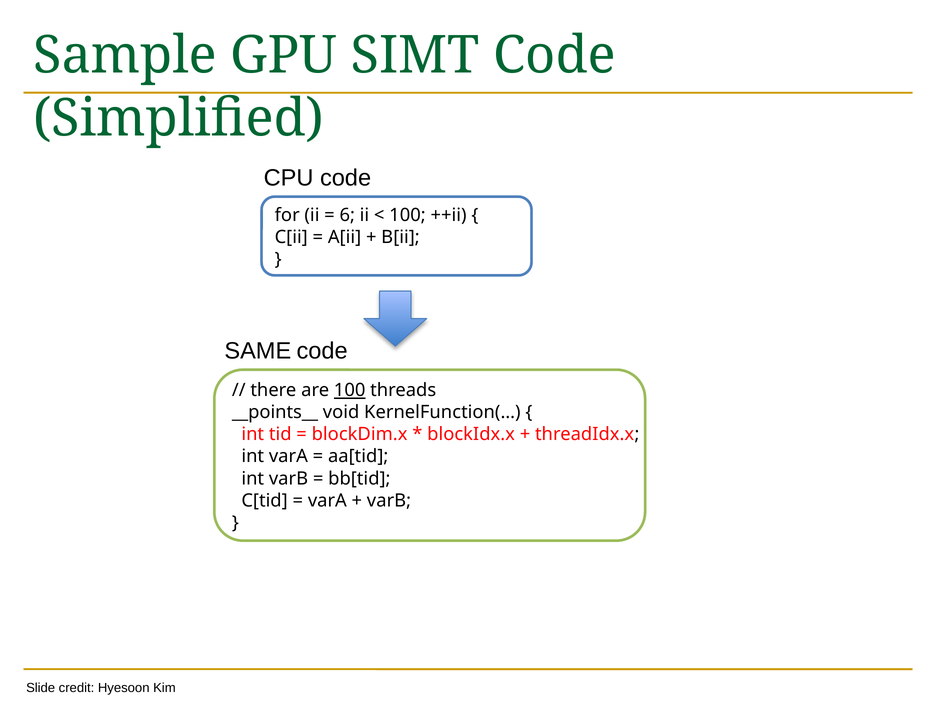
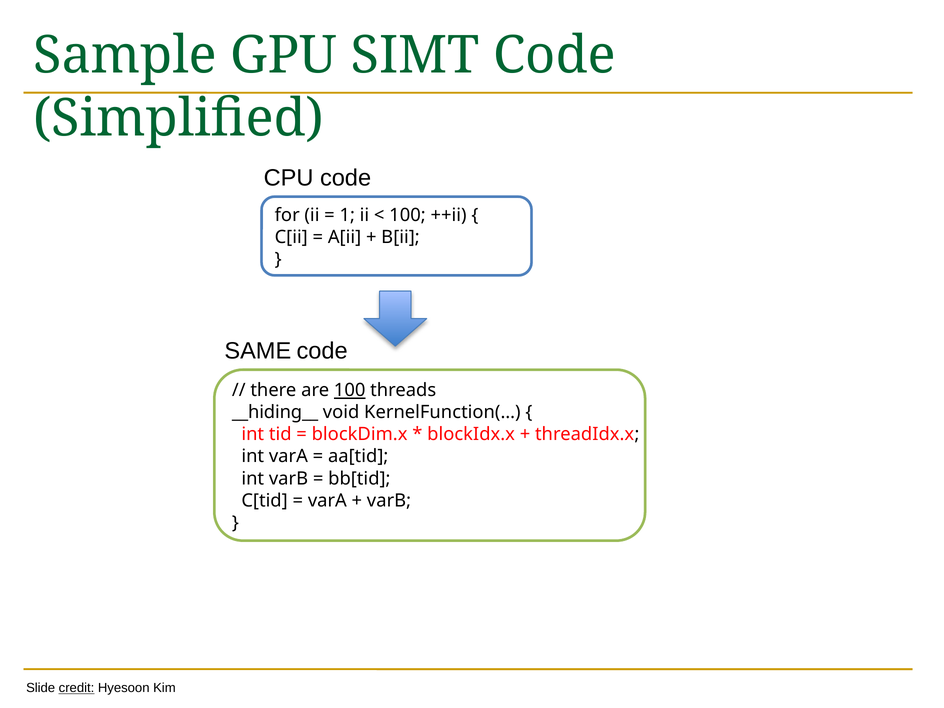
6: 6 -> 1
__points__: __points__ -> __hiding__
credit underline: none -> present
